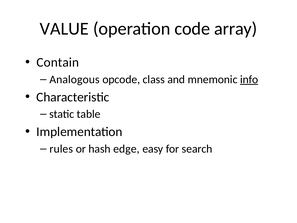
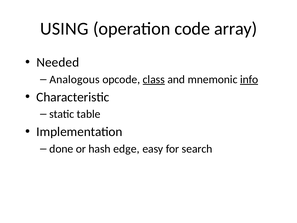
VALUE: VALUE -> USING
Contain: Contain -> Needed
class underline: none -> present
rules: rules -> done
